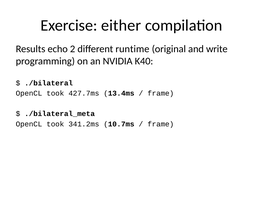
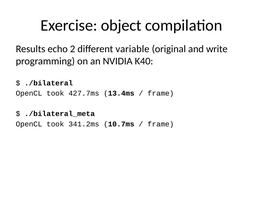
either: either -> object
runtime: runtime -> variable
